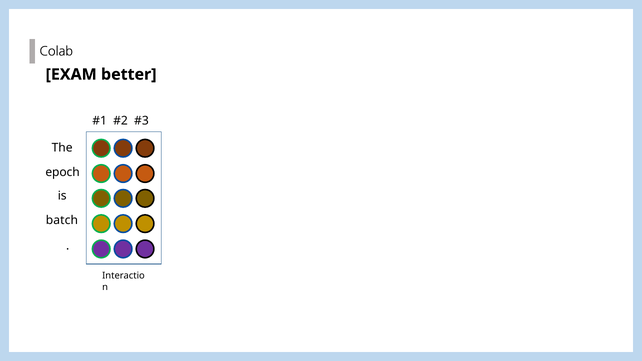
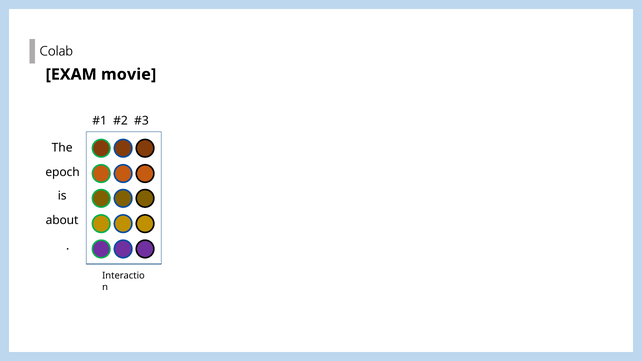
better: better -> movie
batch: batch -> about
